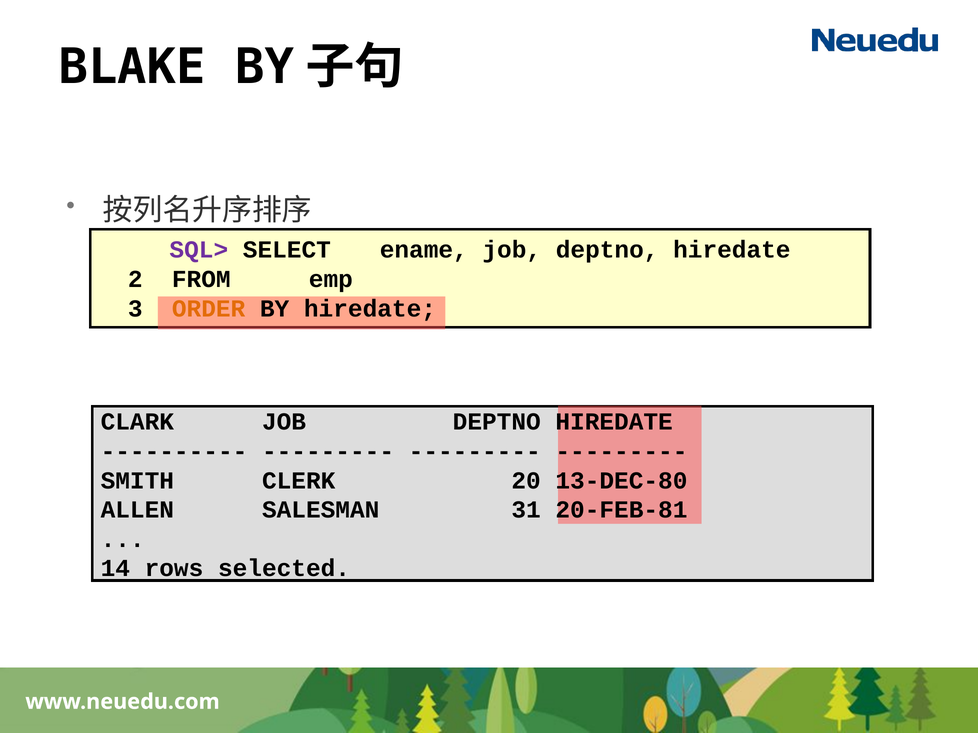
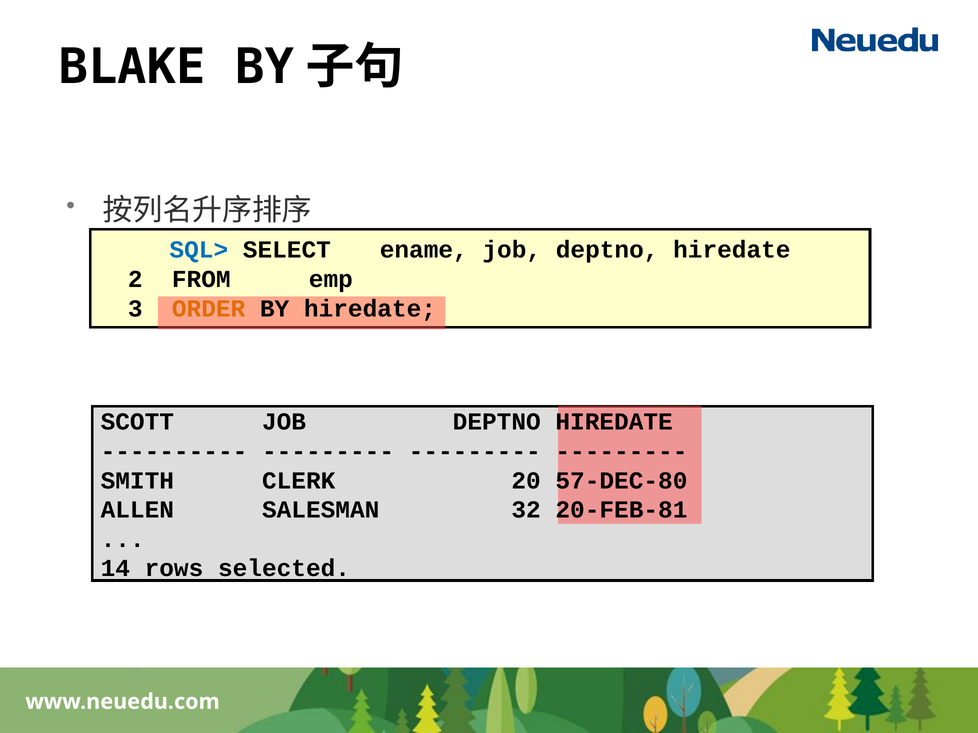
SQL> colour: purple -> blue
CLARK: CLARK -> SCOTT
13-DEC-80: 13-DEC-80 -> 57-DEC-80
31: 31 -> 32
